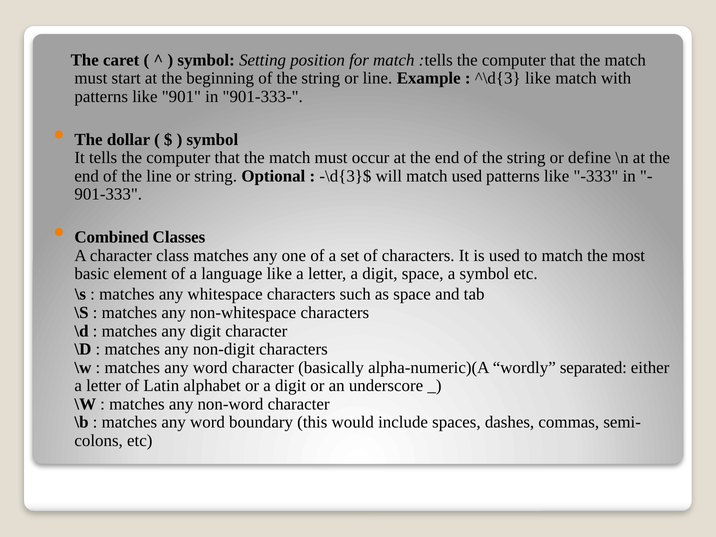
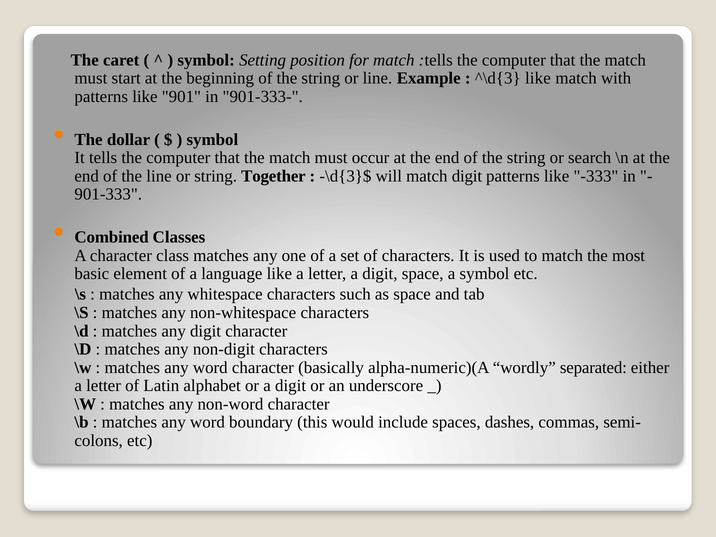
define: define -> search
Optional: Optional -> Together
match used: used -> digit
